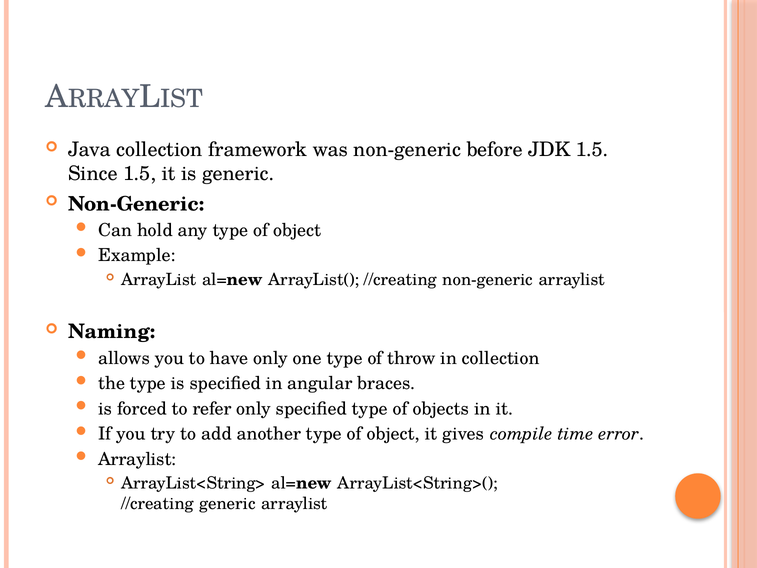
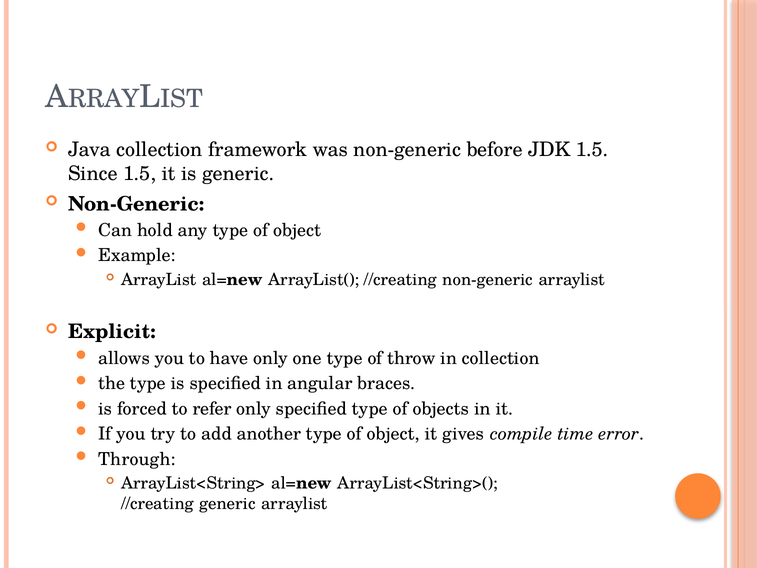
Naming: Naming -> Explicit
Arraylist at (137, 459): Arraylist -> Through
